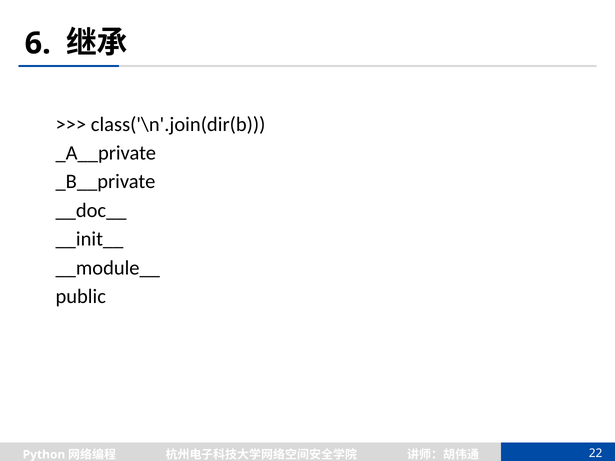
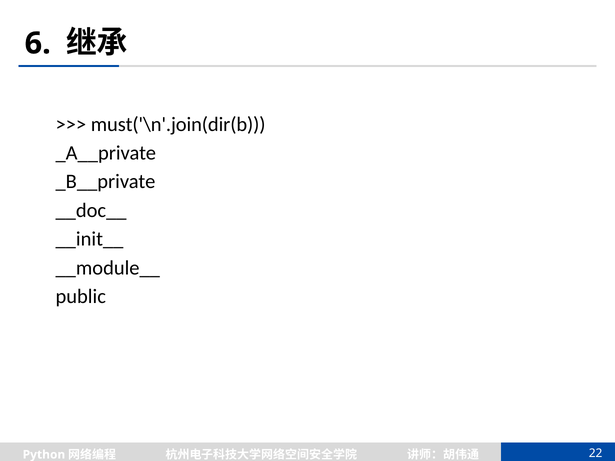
class('\n'.join(dir(b: class('\n'.join(dir(b -> must('\n'.join(dir(b
